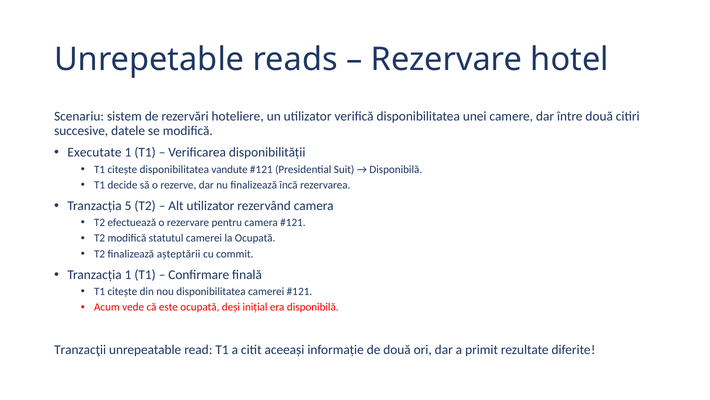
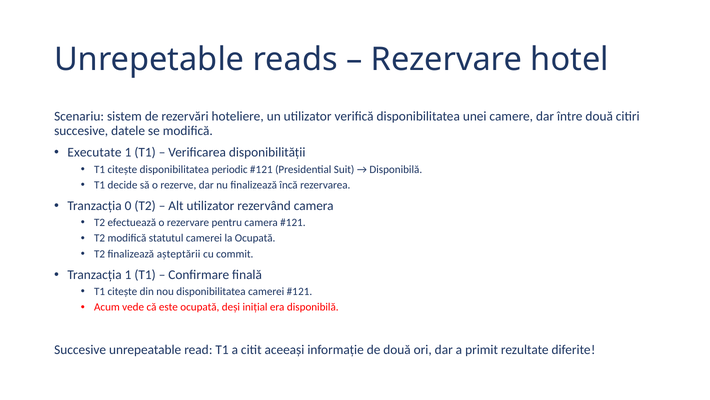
vandute: vandute -> periodic
5: 5 -> 0
Tranzacţii at (80, 349): Tranzacţii -> Succesive
